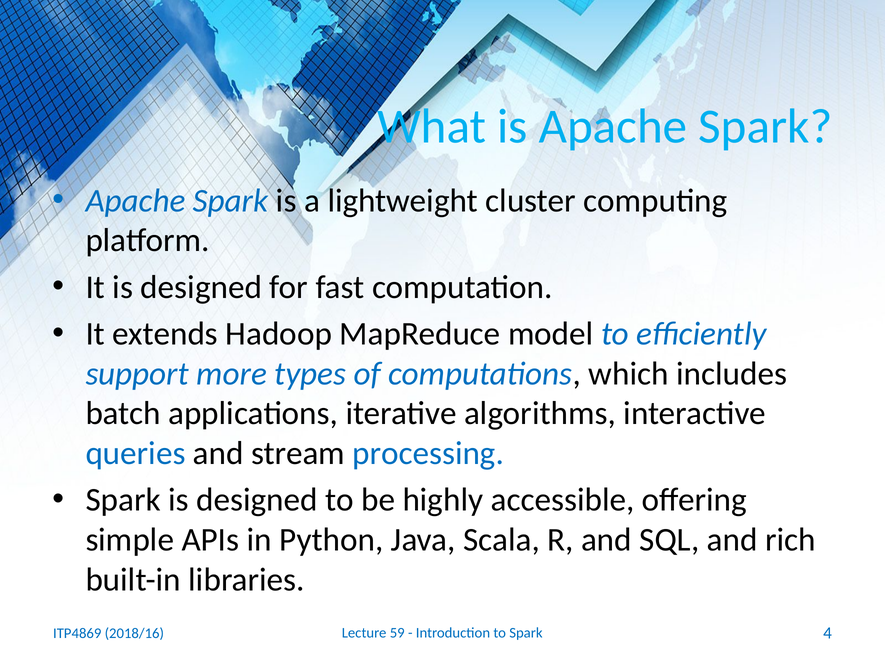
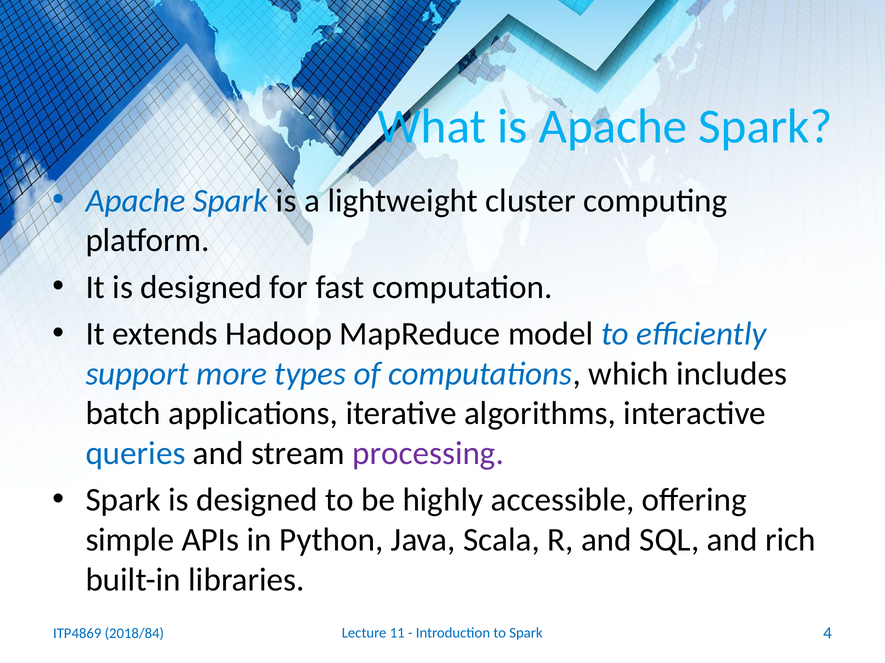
processing colour: blue -> purple
59: 59 -> 11
2018/16: 2018/16 -> 2018/84
